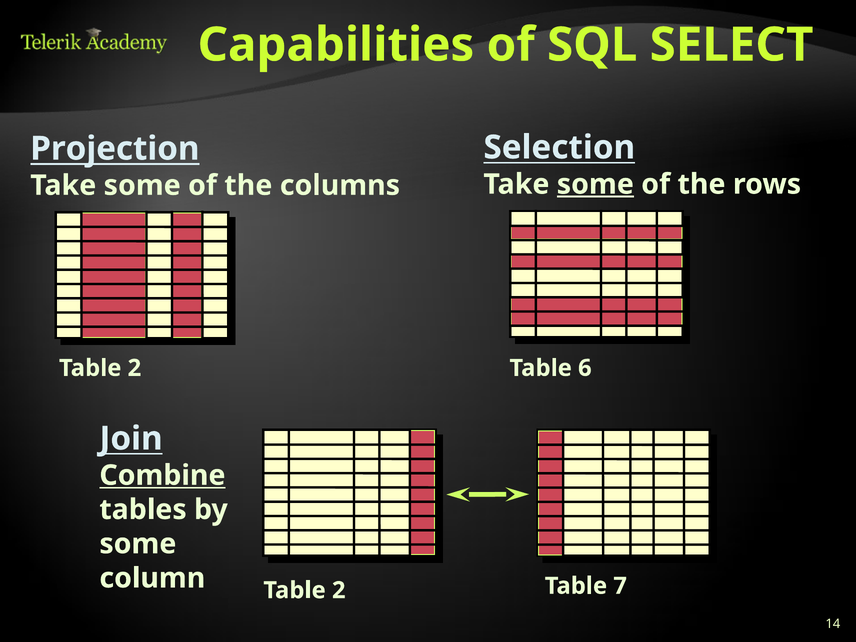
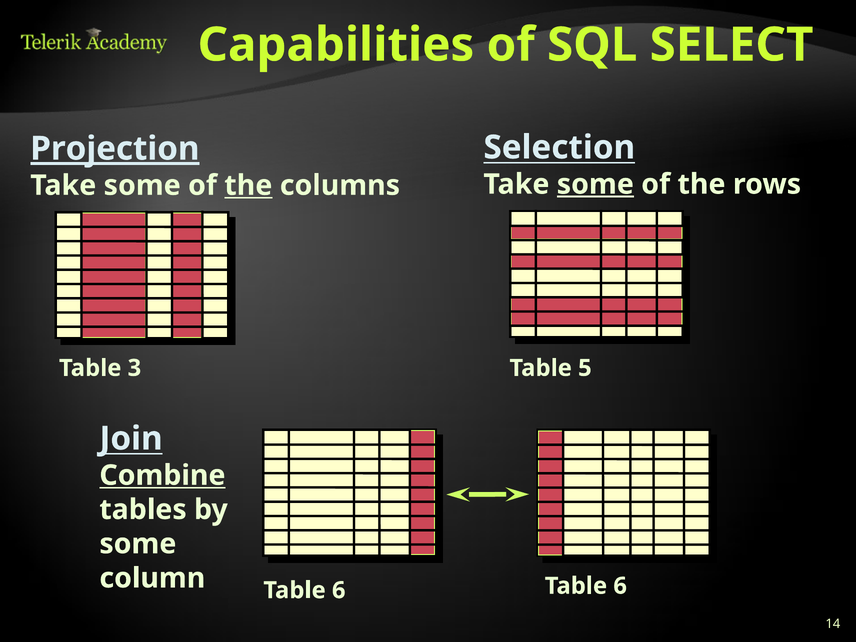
Projection underline: none -> present
the at (248, 185) underline: none -> present
2 at (134, 368): 2 -> 3
6: 6 -> 5
2 at (339, 590): 2 -> 6
7 at (620, 586): 7 -> 6
